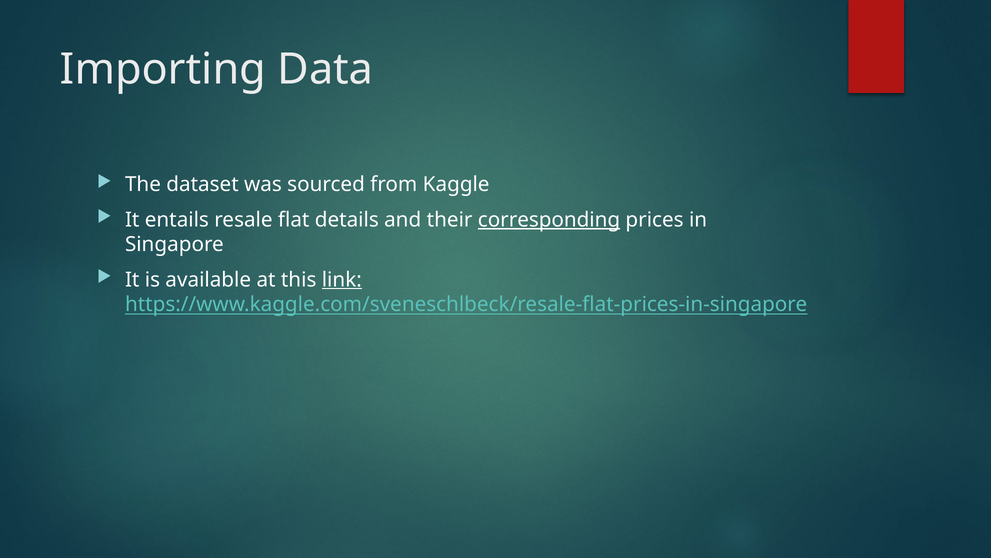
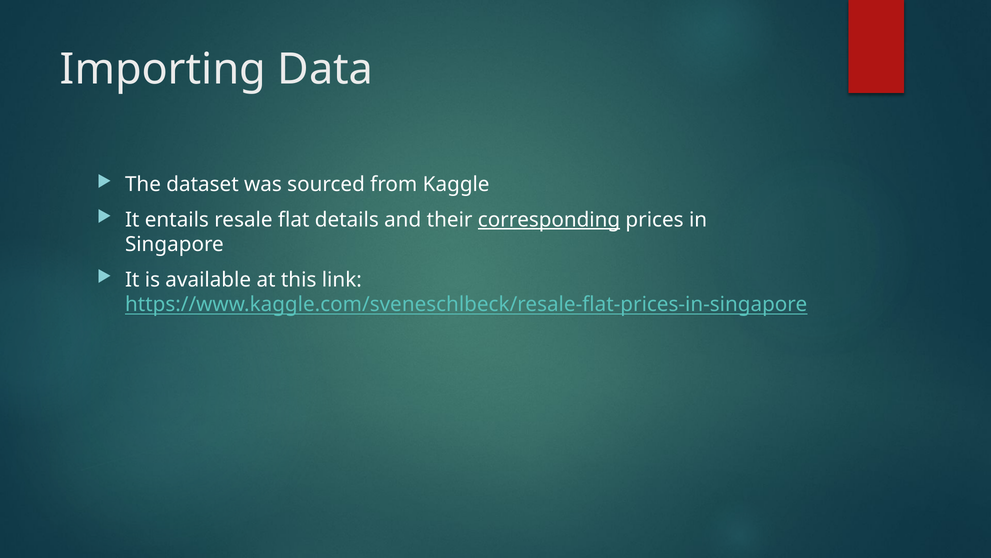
link underline: present -> none
